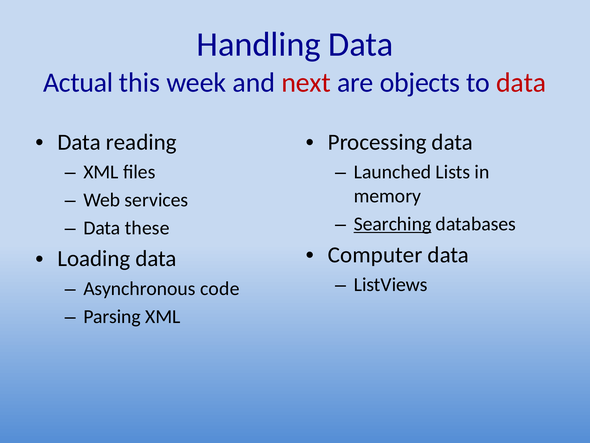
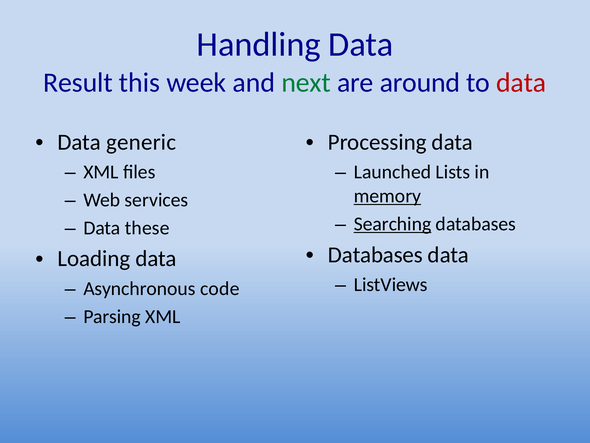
Actual: Actual -> Result
next colour: red -> green
objects: objects -> around
reading: reading -> generic
memory underline: none -> present
Computer at (375, 254): Computer -> Databases
